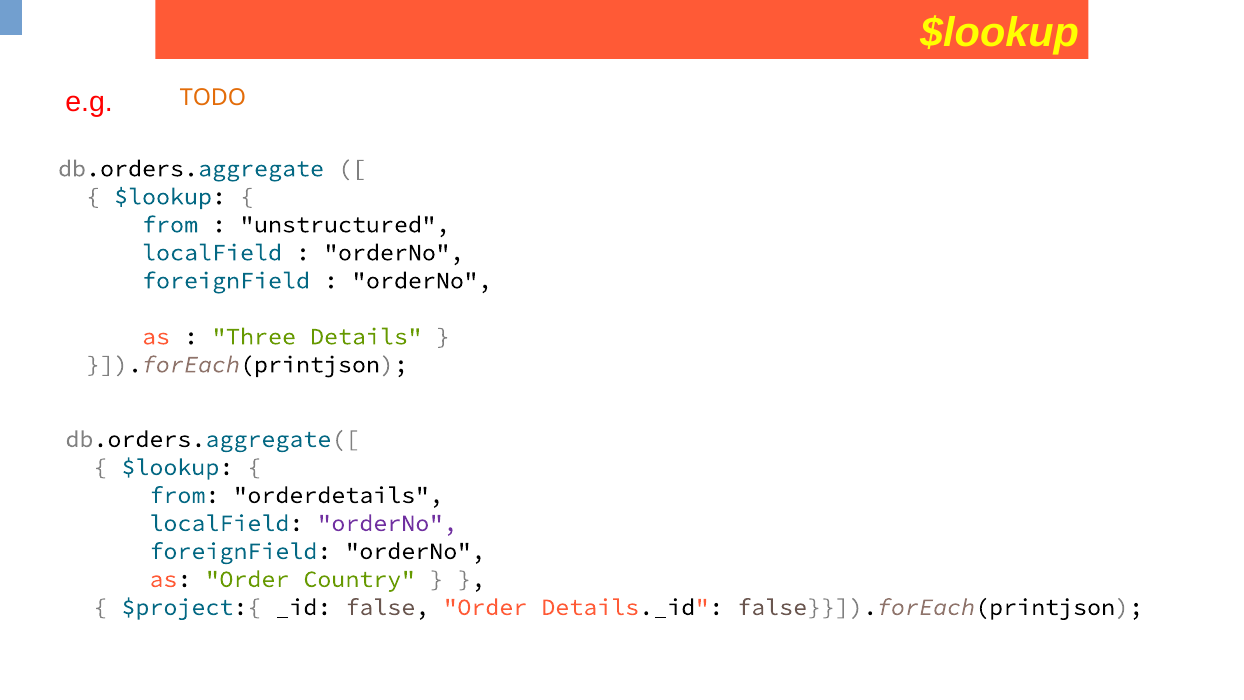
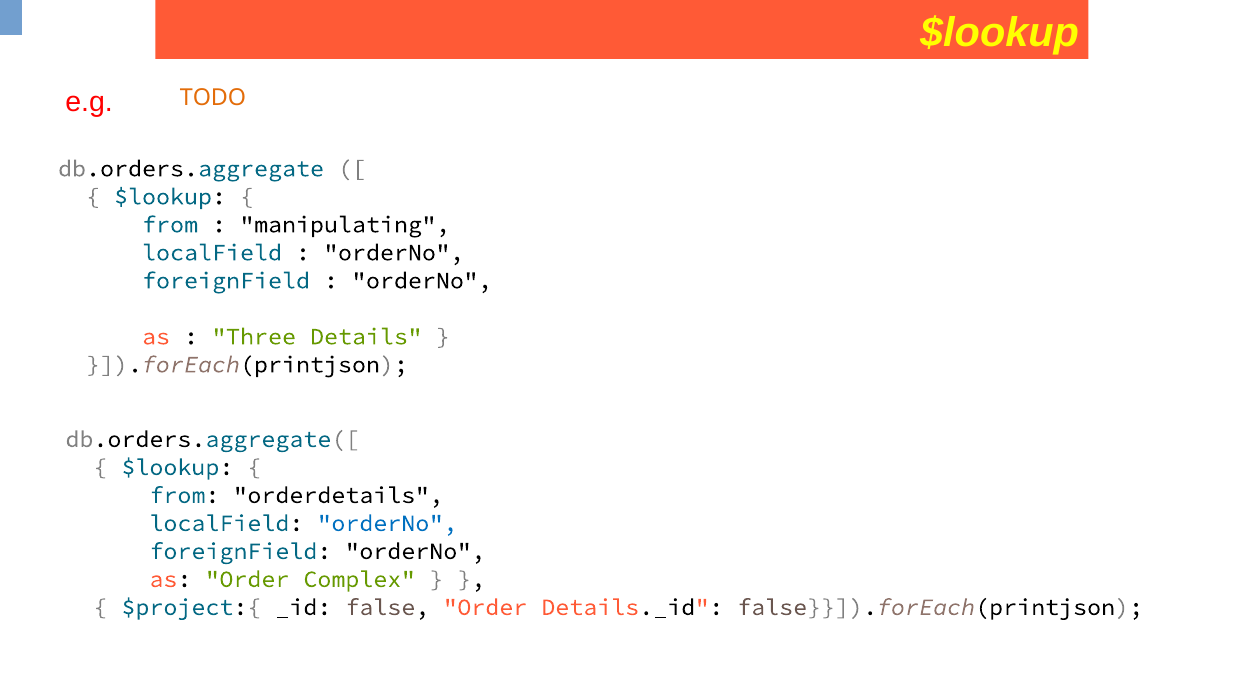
unstructured: unstructured -> manipulating
orderNo at (387, 523) colour: purple -> blue
Country: Country -> Complex
